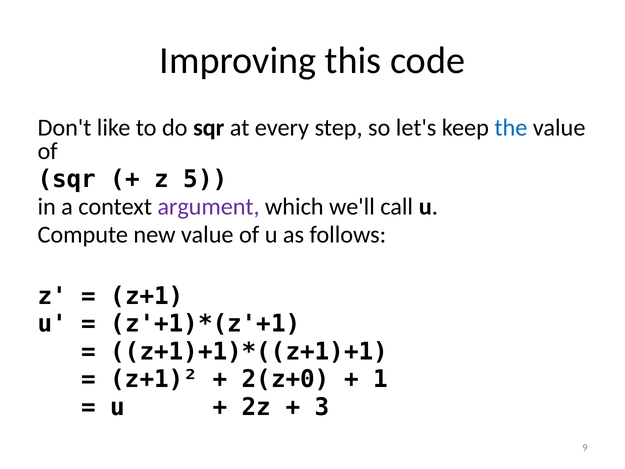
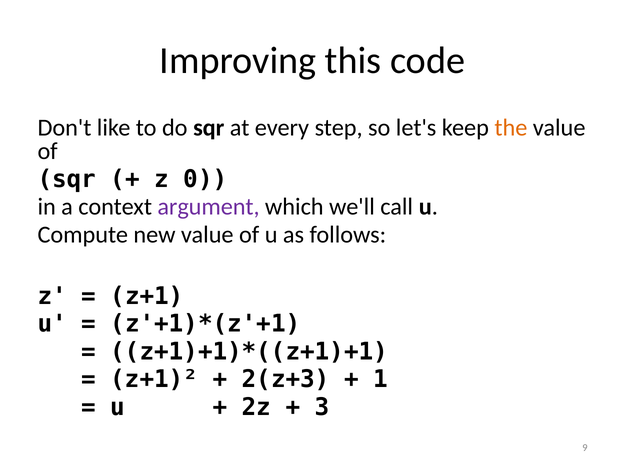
the colour: blue -> orange
5: 5 -> 0
2(z+0: 2(z+0 -> 2(z+3
